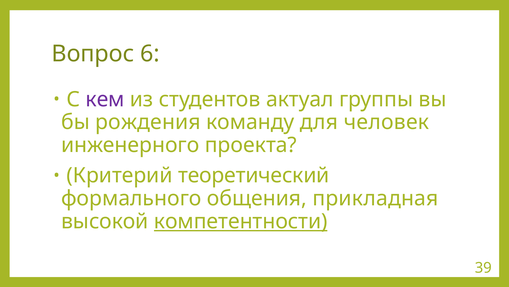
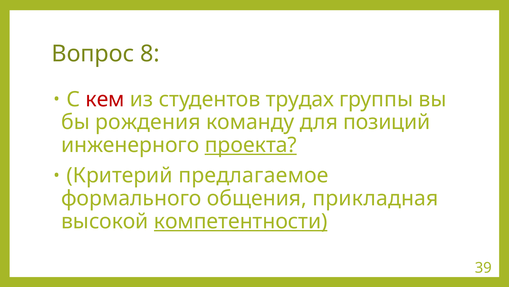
6: 6 -> 8
кем colour: purple -> red
актуал: актуал -> трудах
человек: человек -> позиций
проекта underline: none -> present
теоретический: теоретический -> предлагаемое
